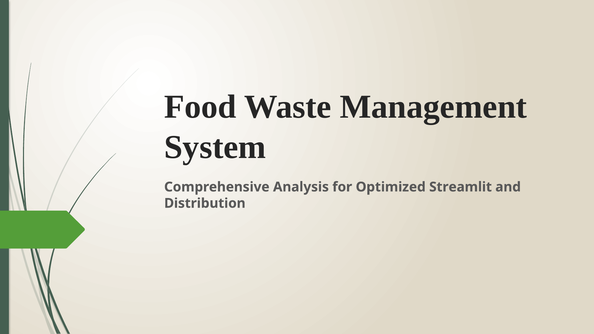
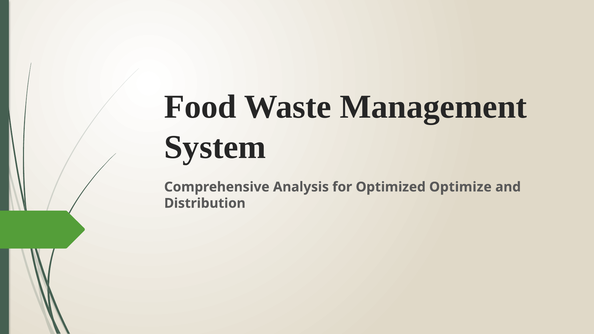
Streamlit: Streamlit -> Optimize
